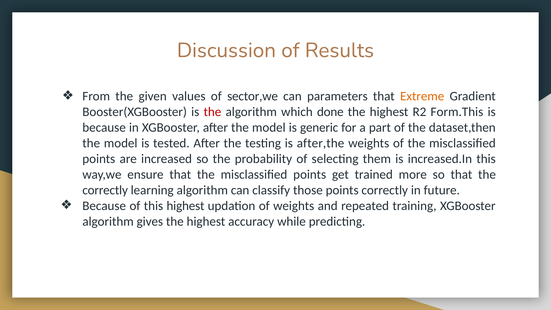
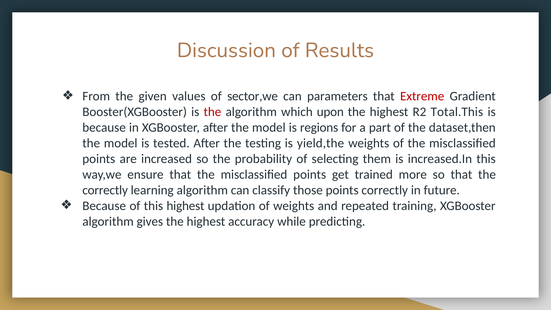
Extreme colour: orange -> red
done: done -> upon
Form.This: Form.This -> Total.This
generic: generic -> regions
after,the: after,the -> yield,the
